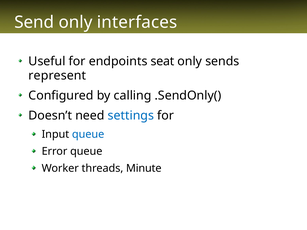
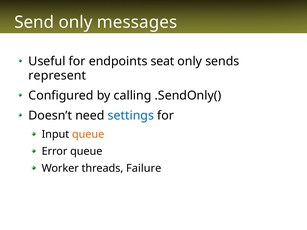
interfaces: interfaces -> messages
queue at (88, 135) colour: blue -> orange
Minute: Minute -> Failure
